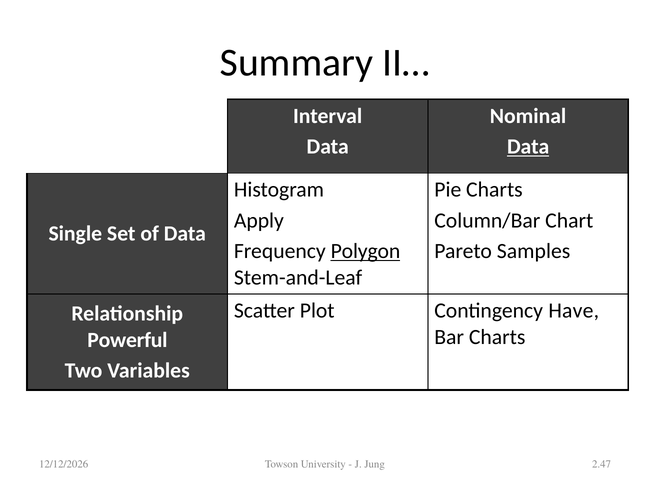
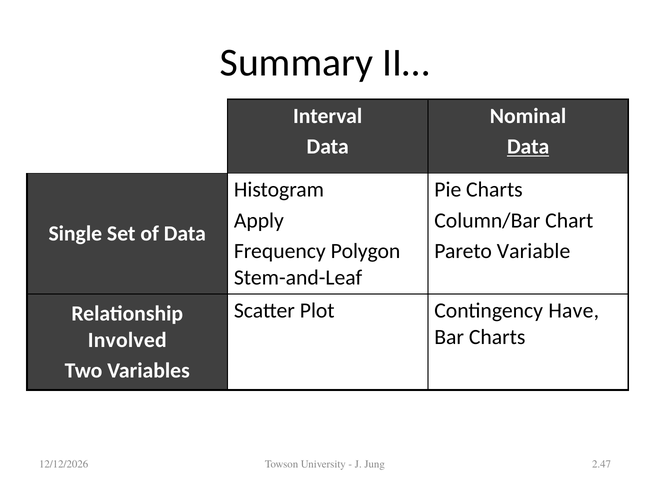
Polygon underline: present -> none
Samples: Samples -> Variable
Powerful: Powerful -> Involved
